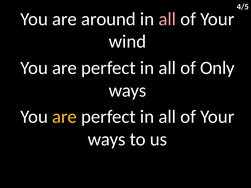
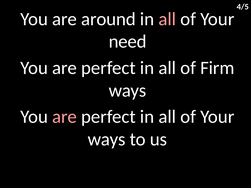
wind: wind -> need
Only: Only -> Firm
are at (65, 117) colour: yellow -> pink
